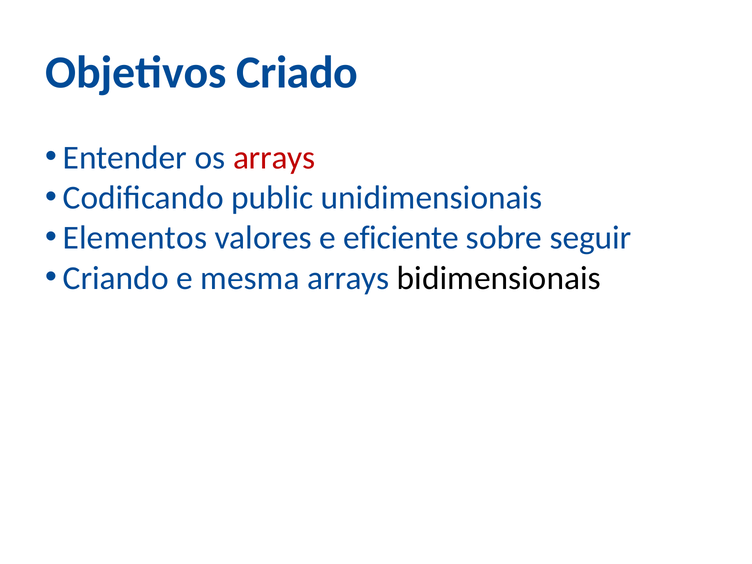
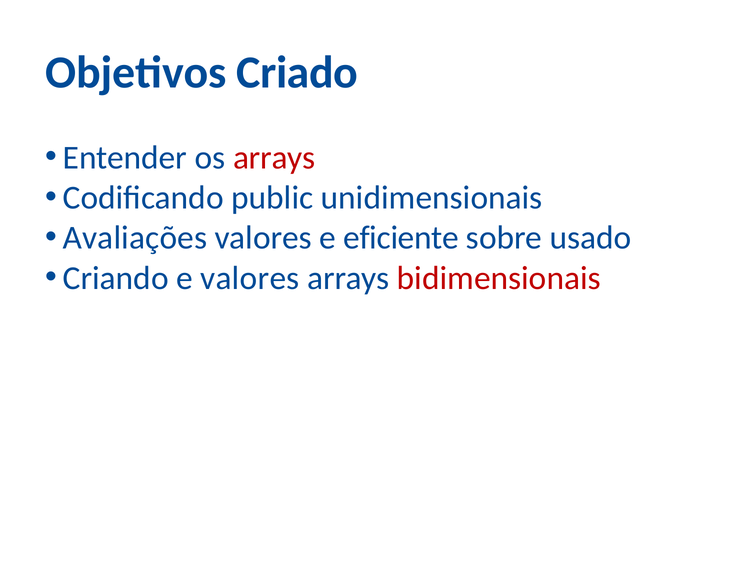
Elementos: Elementos -> Avaliações
seguir: seguir -> usado
e mesma: mesma -> valores
bidimensionais colour: black -> red
